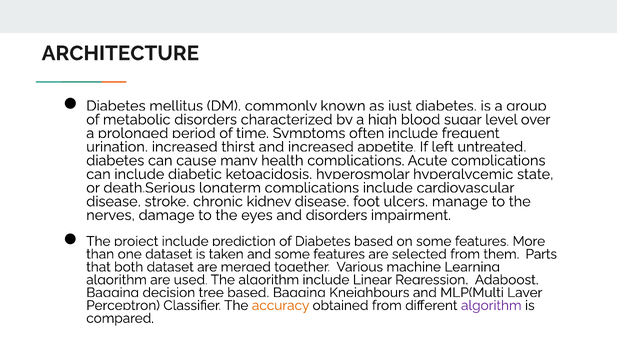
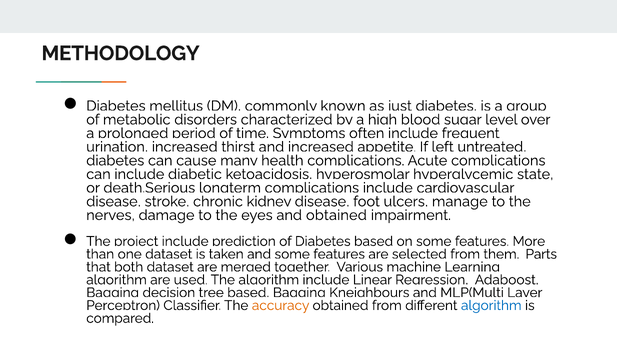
ARCHITECTURE: ARCHITECTURE -> METHODOLOGY
and disorders: disorders -> obtained
algorithm at (491, 306) colour: purple -> blue
